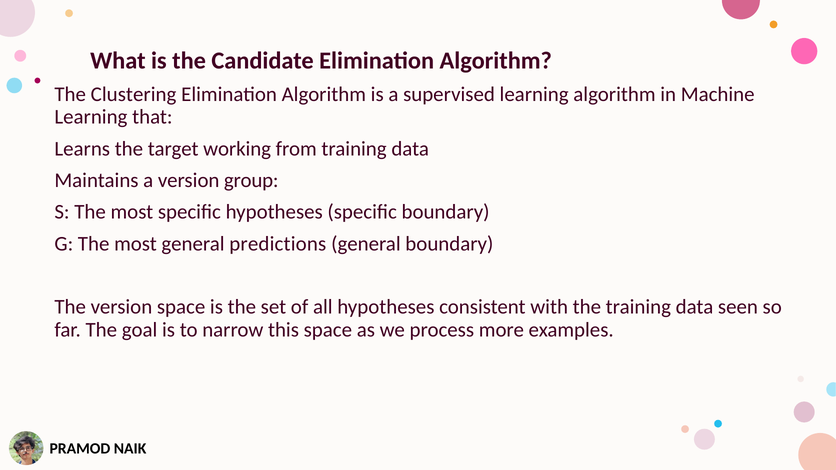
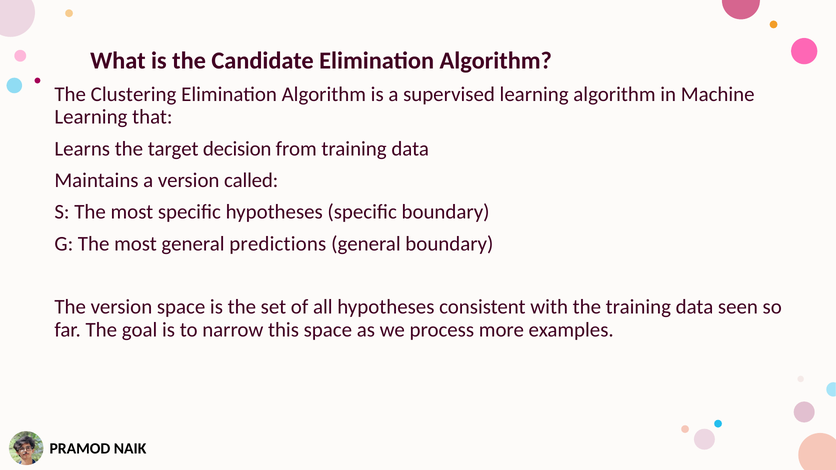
working: working -> decision
group: group -> called
